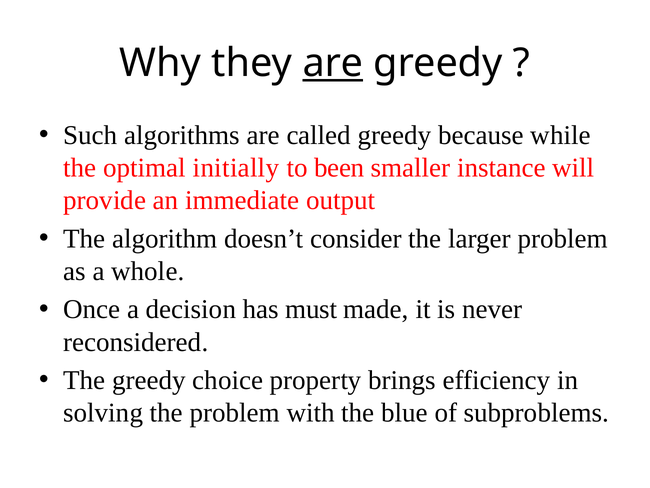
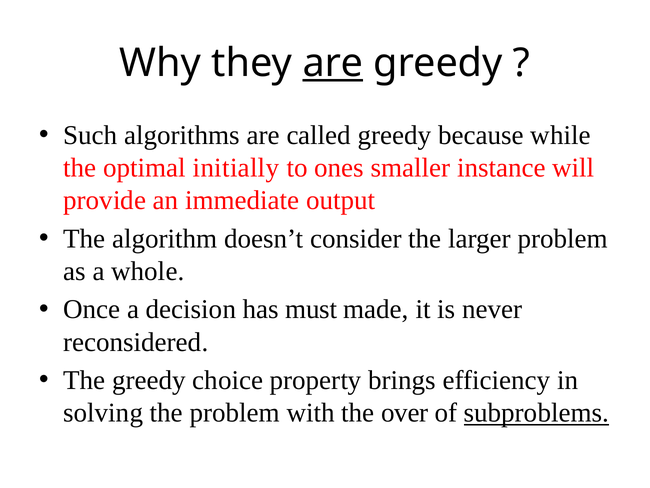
been: been -> ones
blue: blue -> over
subproblems underline: none -> present
